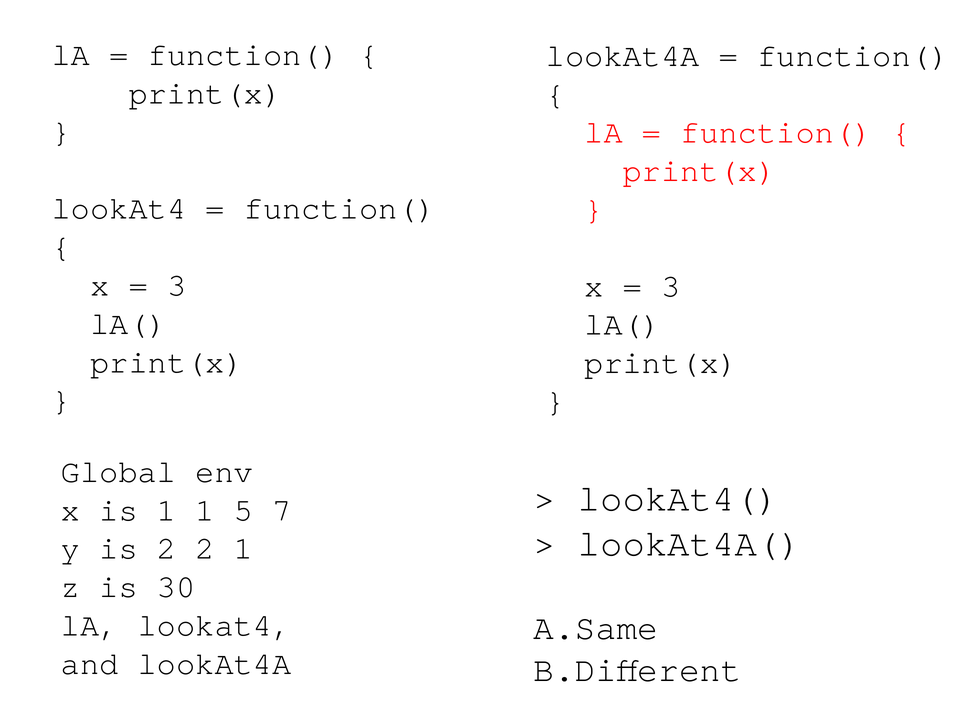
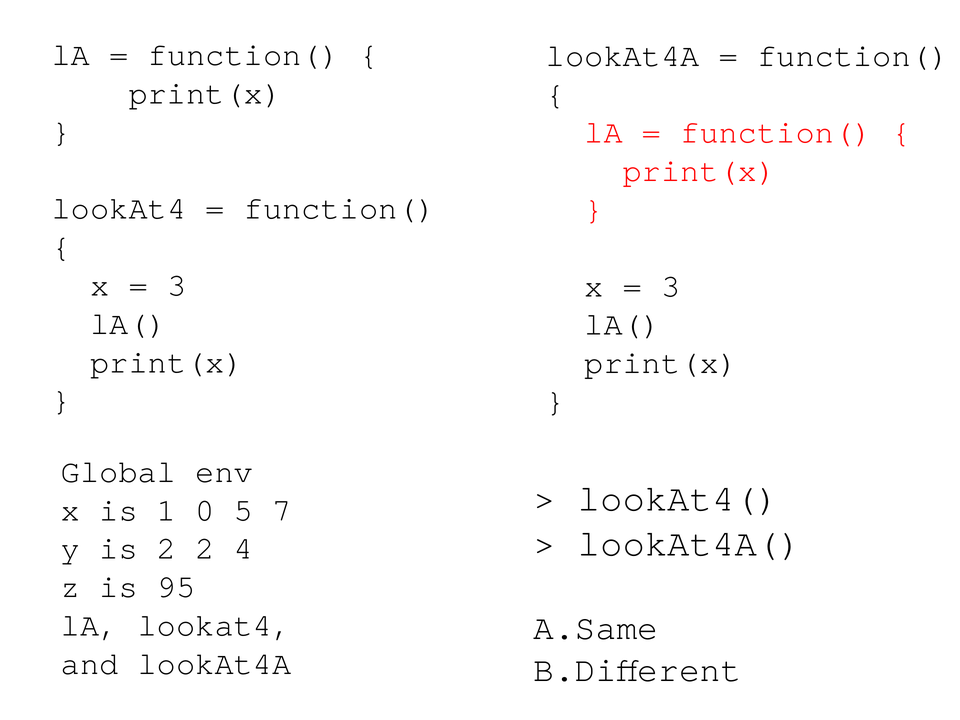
1 1: 1 -> 0
2 1: 1 -> 4
30: 30 -> 95
